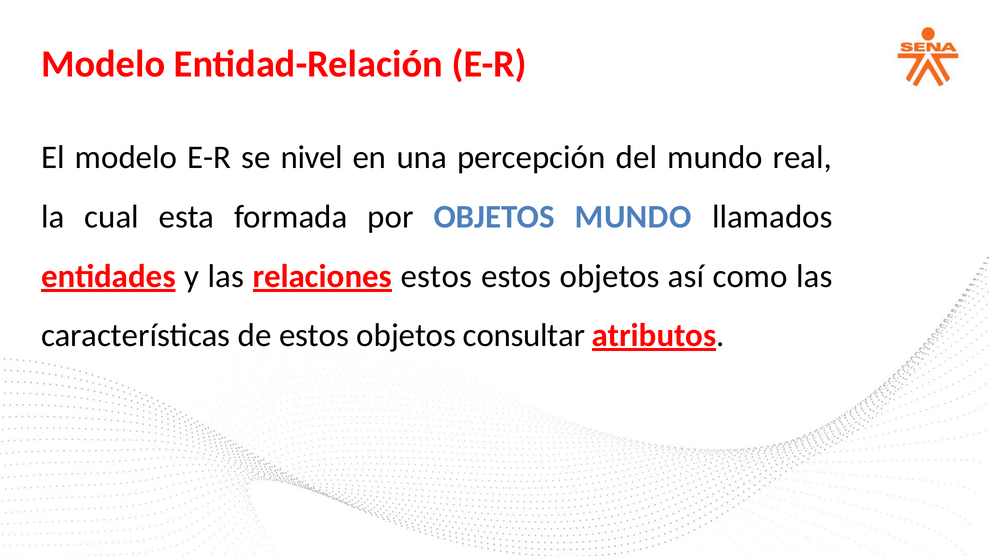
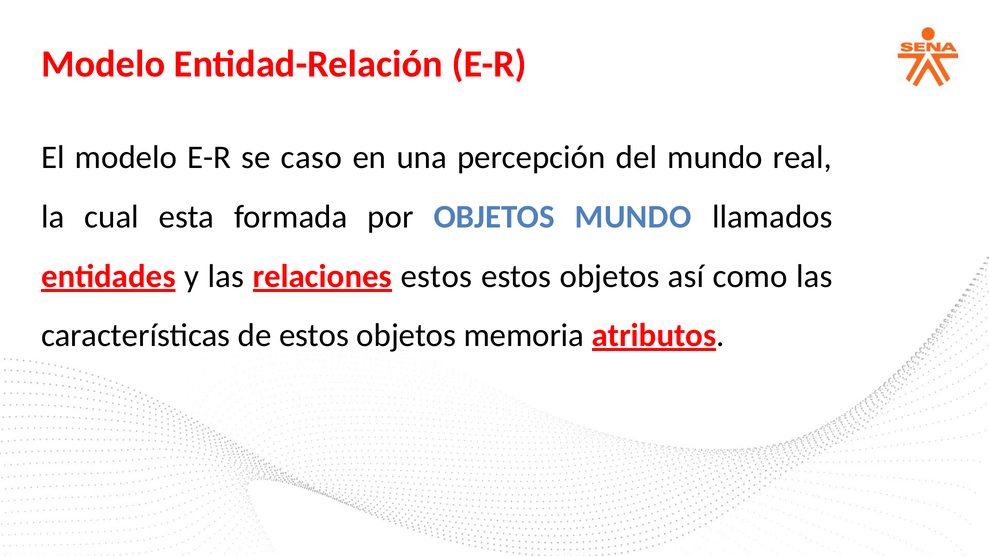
nivel: nivel -> caso
consultar: consultar -> memoria
